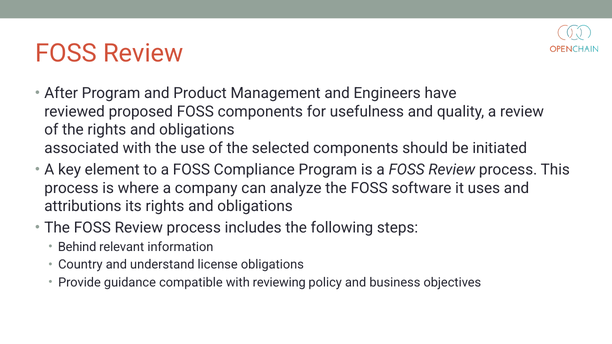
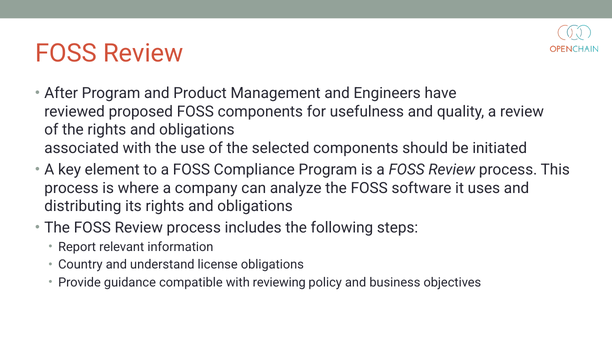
attributions: attributions -> distributing
Behind: Behind -> Report
